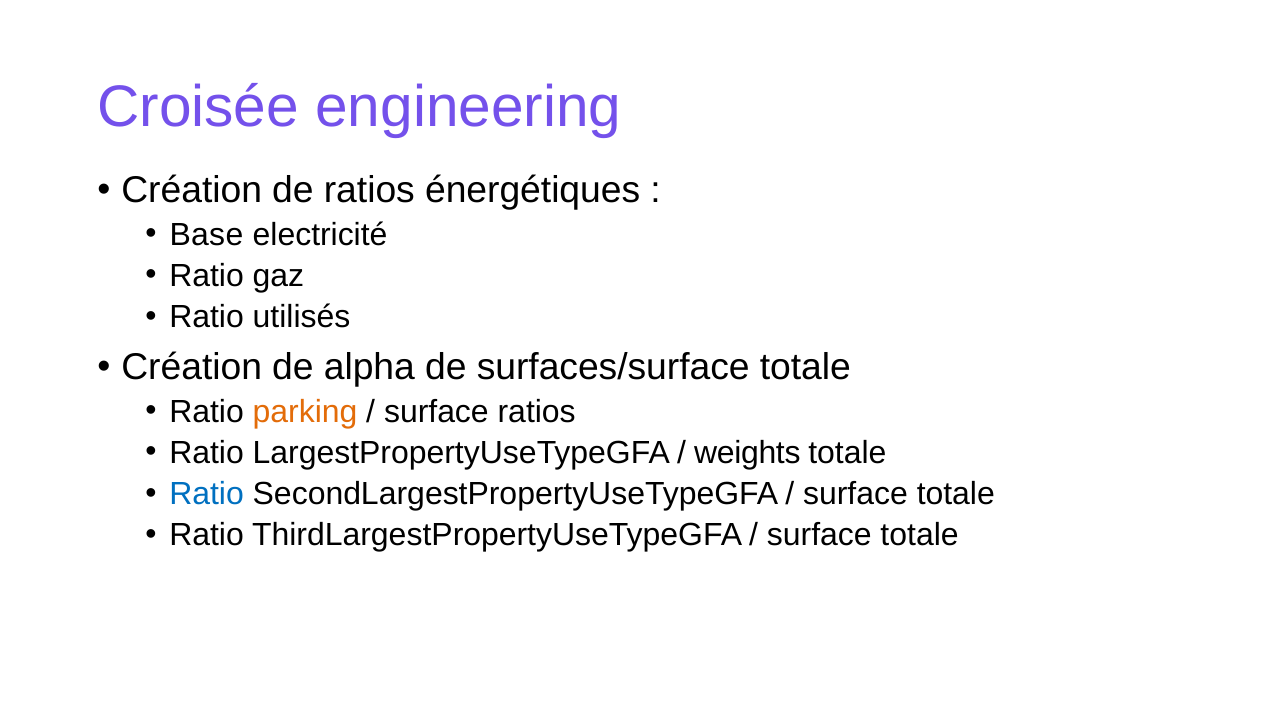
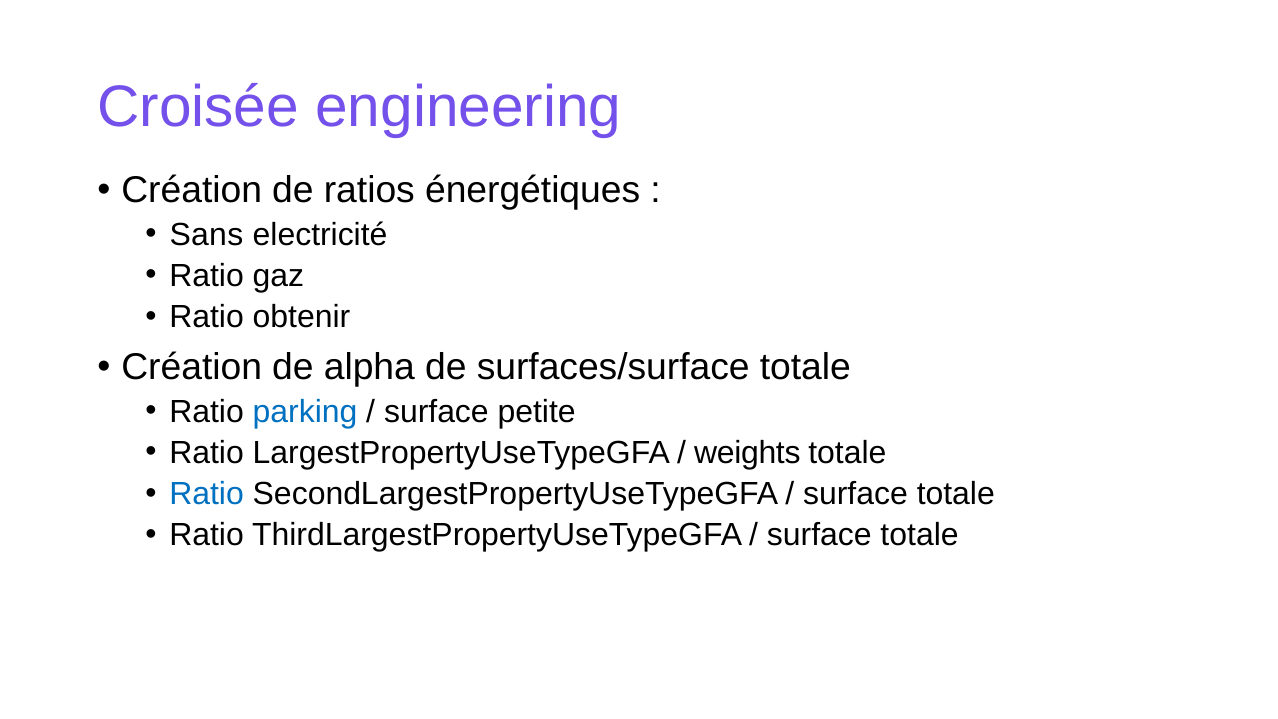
Base: Base -> Sans
utilisés: utilisés -> obtenir
parking colour: orange -> blue
surface ratios: ratios -> petite
